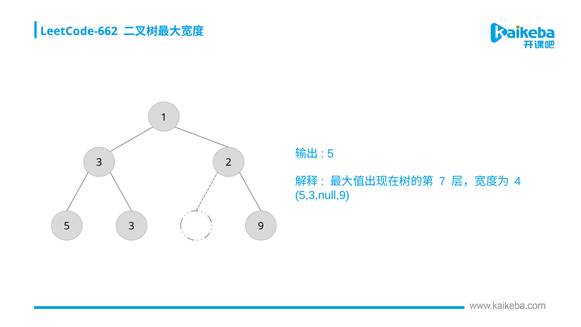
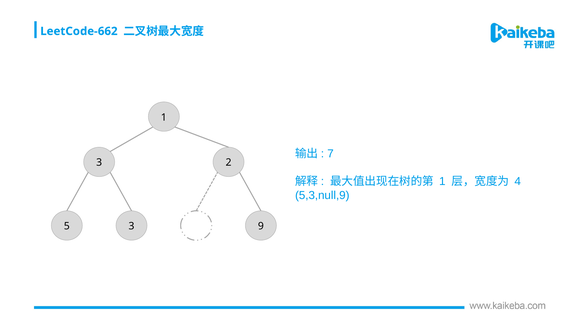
5 at (330, 154): 5 -> 7
7 at (442, 181): 7 -> 1
